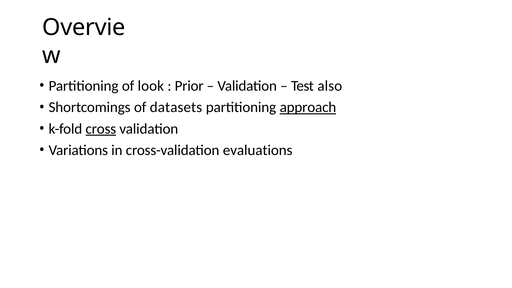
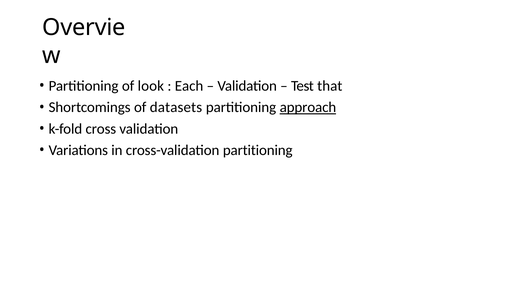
Prior: Prior -> Each
also: also -> that
cross underline: present -> none
cross-validation evaluations: evaluations -> partitioning
